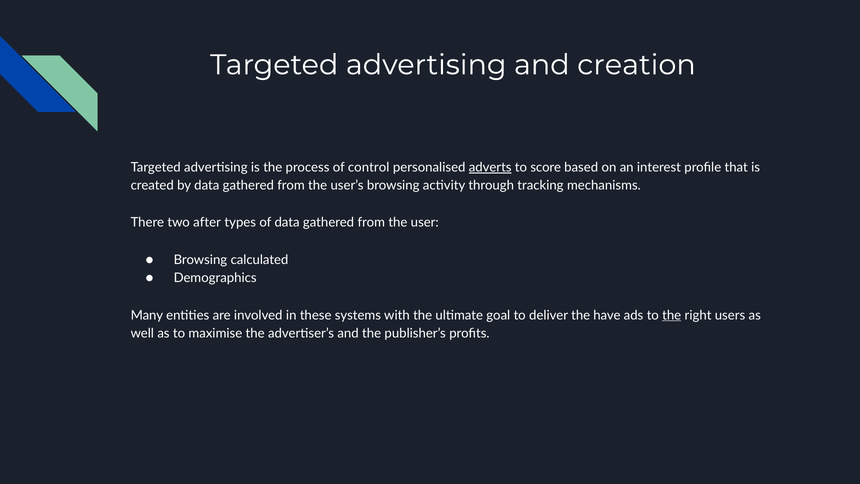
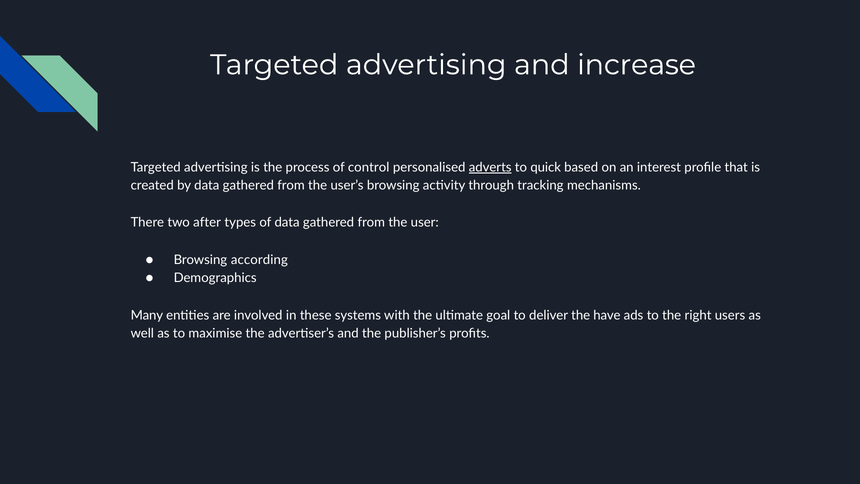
creation: creation -> increase
score: score -> quick
calculated: calculated -> according
the at (672, 315) underline: present -> none
